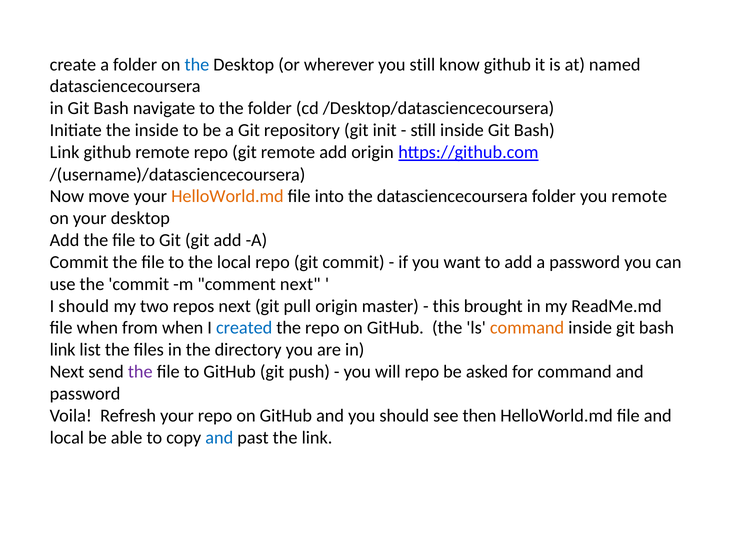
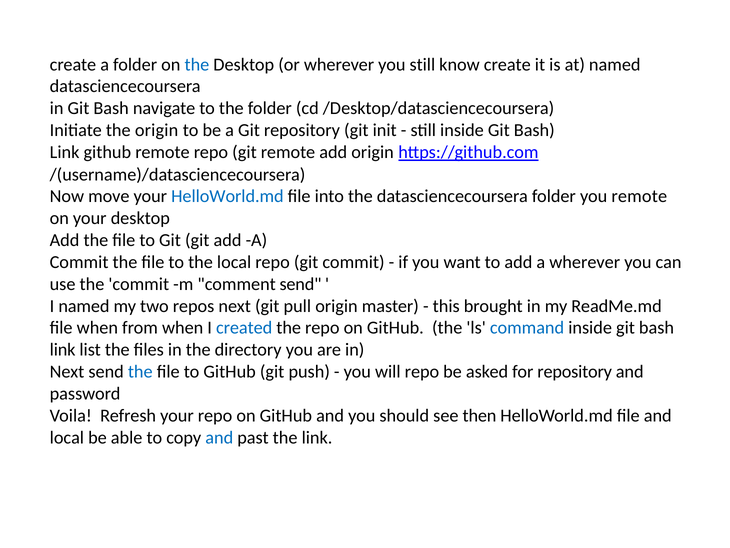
know github: github -> create
the inside: inside -> origin
HelloWorld.md at (227, 196) colour: orange -> blue
a password: password -> wherever
comment next: next -> send
I should: should -> named
command at (527, 328) colour: orange -> blue
the at (140, 371) colour: purple -> blue
for command: command -> repository
